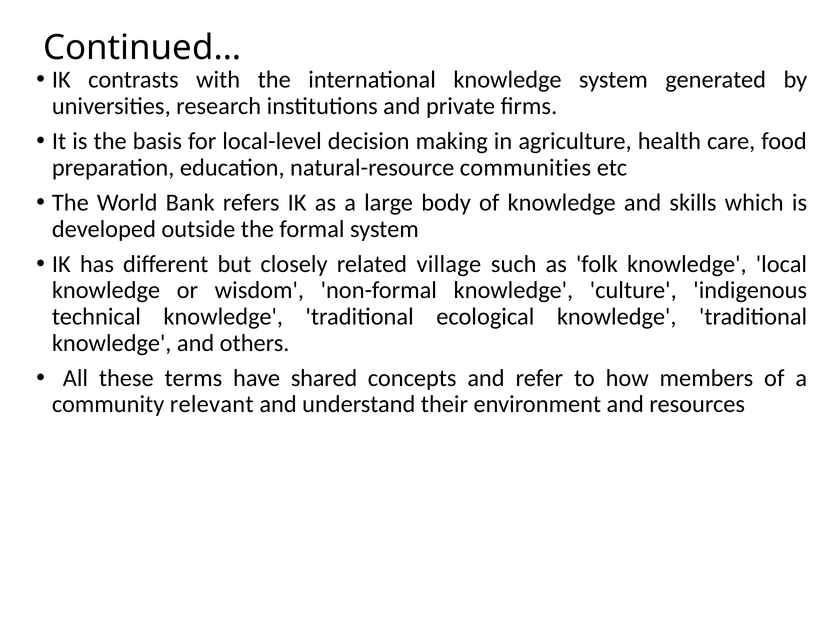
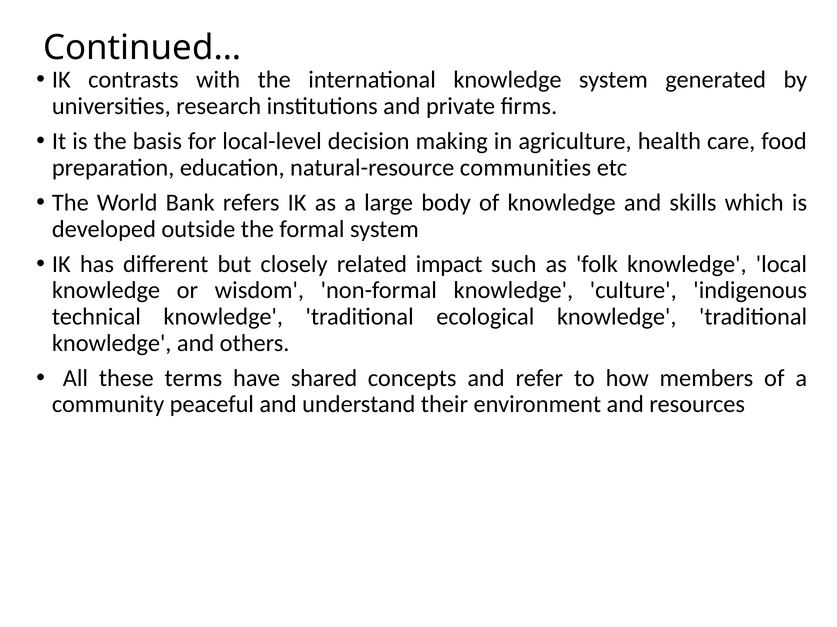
village: village -> impact
relevant: relevant -> peaceful
